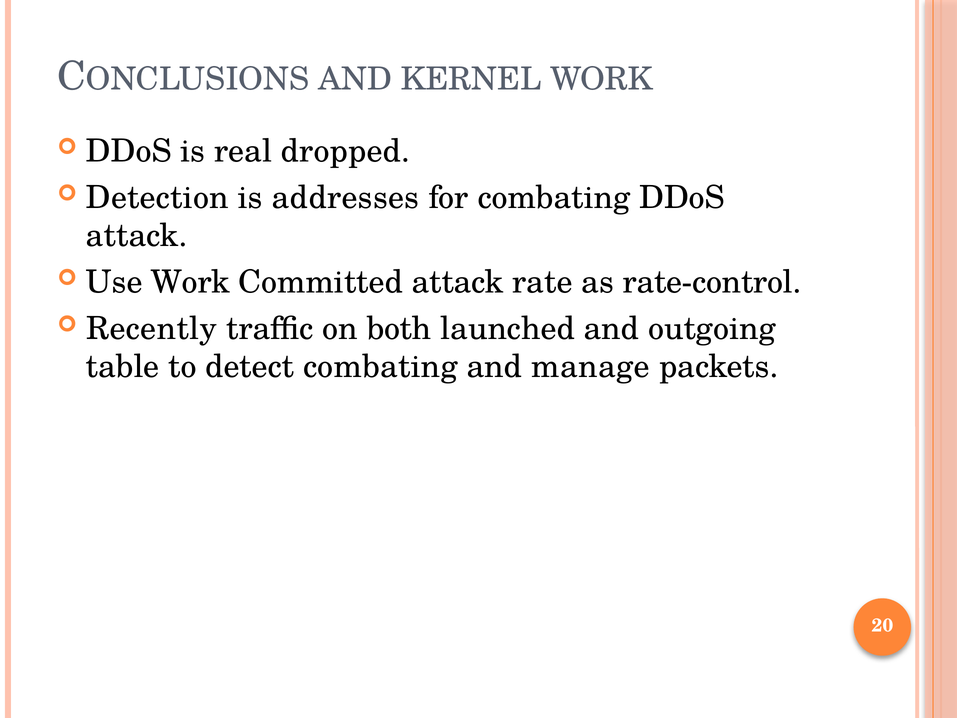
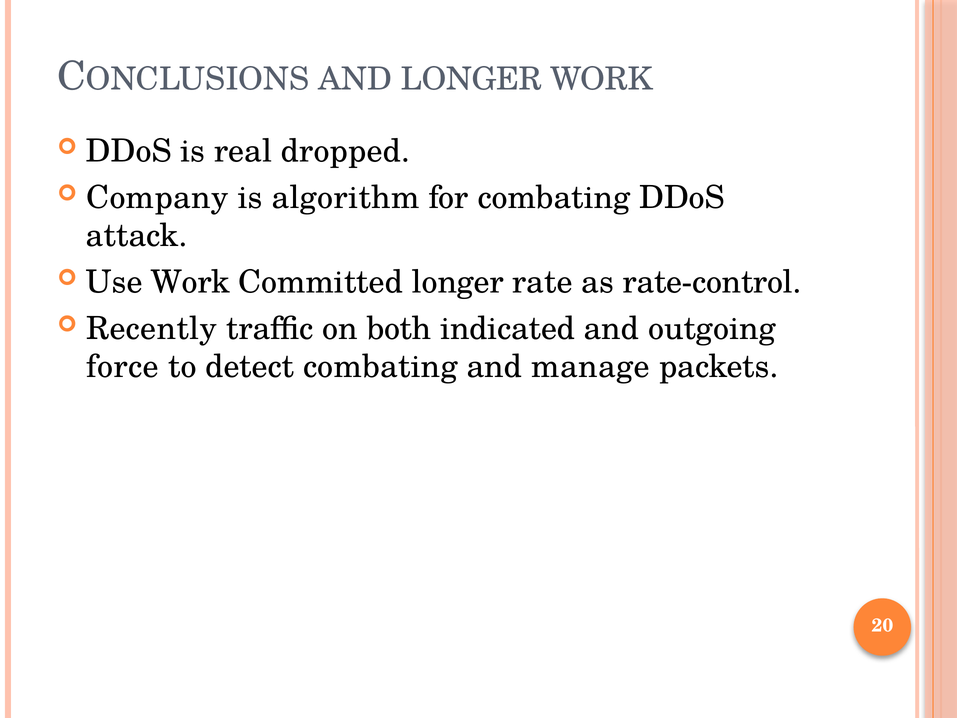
AND KERNEL: KERNEL -> LONGER
Detection: Detection -> Company
addresses: addresses -> algorithm
Committed attack: attack -> longer
launched: launched -> indicated
table: table -> force
